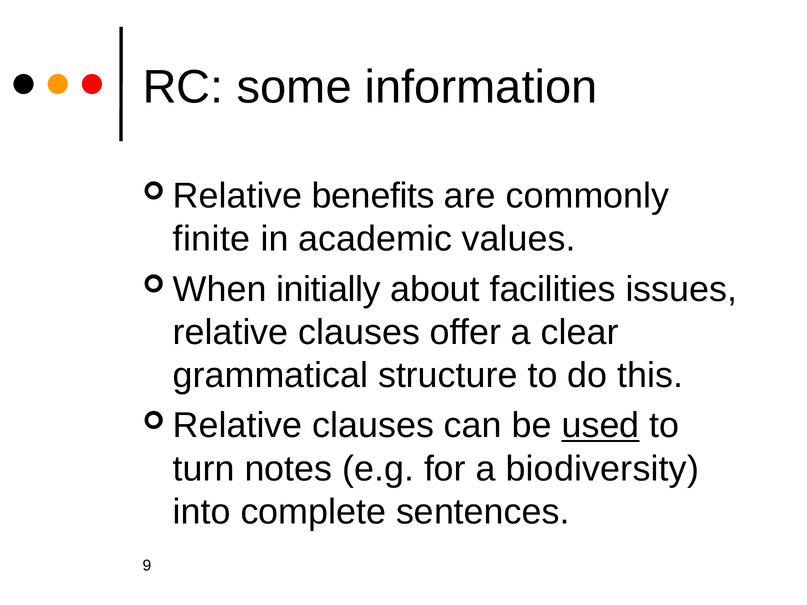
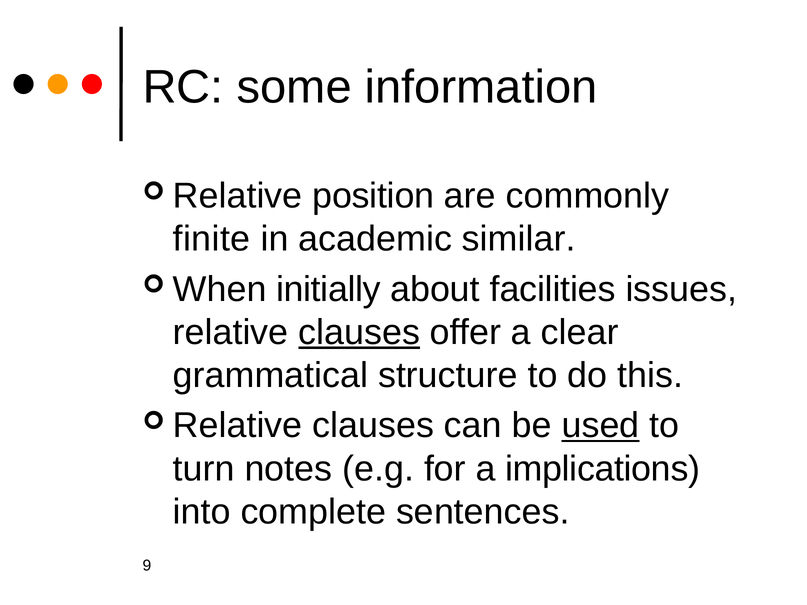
benefits: benefits -> position
values: values -> similar
clauses at (359, 333) underline: none -> present
biodiversity: biodiversity -> implications
